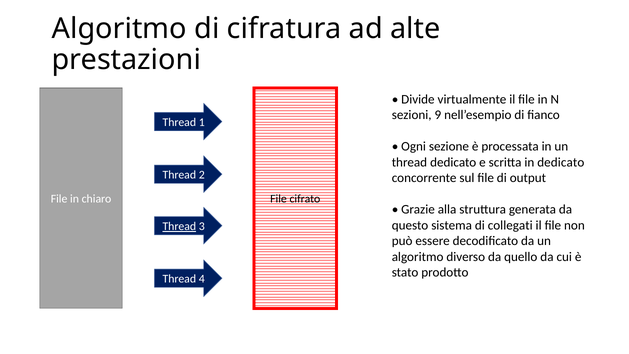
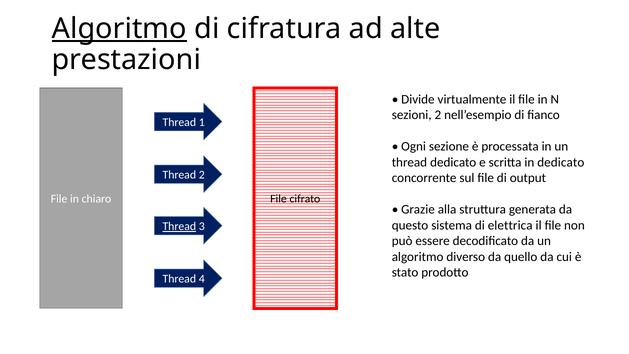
Algoritmo at (119, 29) underline: none -> present
sezioni 9: 9 -> 2
collegati: collegati -> elettrica
